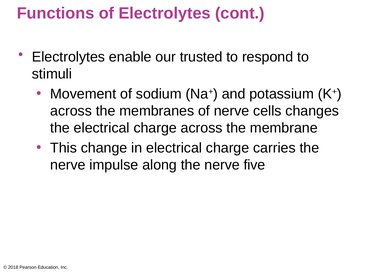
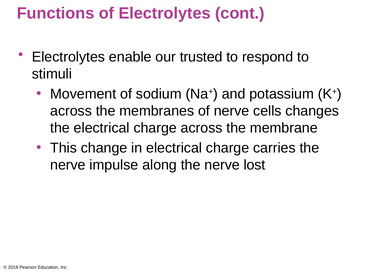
five: five -> lost
